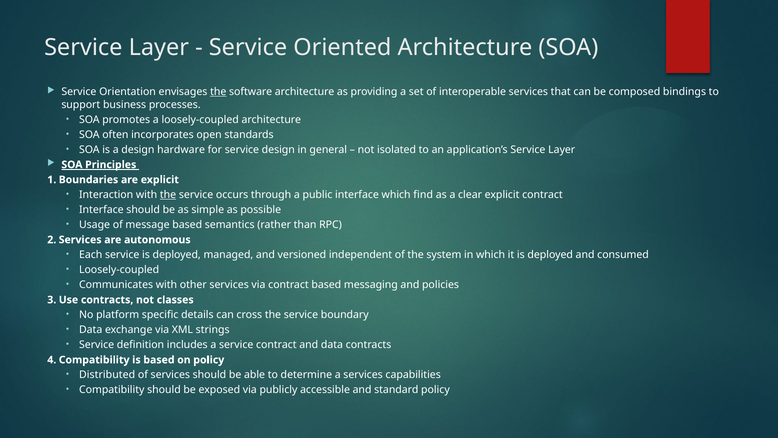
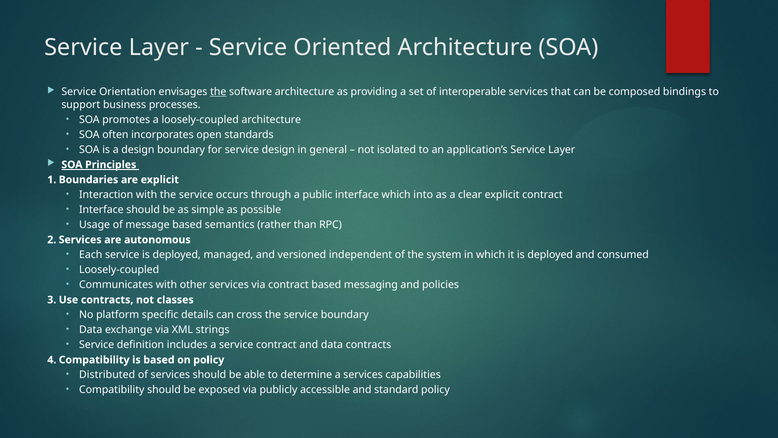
design hardware: hardware -> boundary
the at (168, 195) underline: present -> none
find: find -> into
